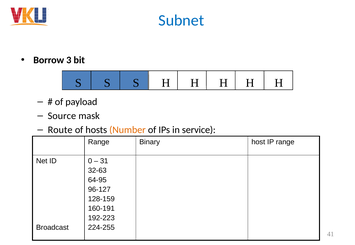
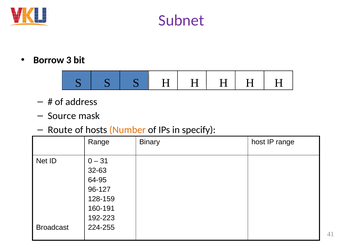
Subnet colour: blue -> purple
payload: payload -> address
service: service -> specify
